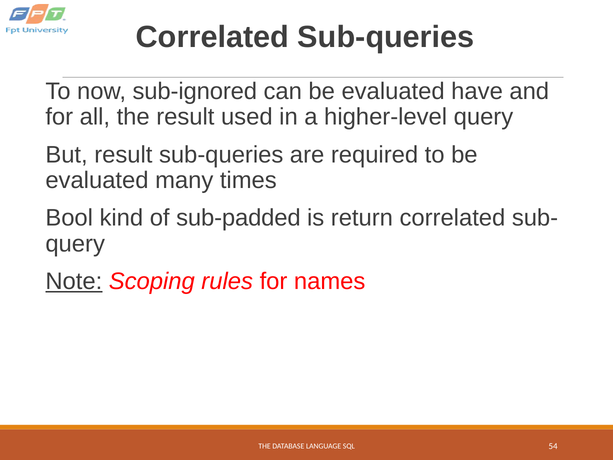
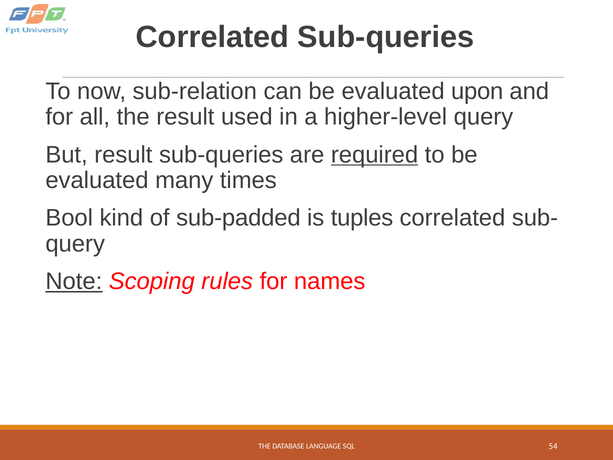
sub-ignored: sub-ignored -> sub-relation
have: have -> upon
required underline: none -> present
return: return -> tuples
